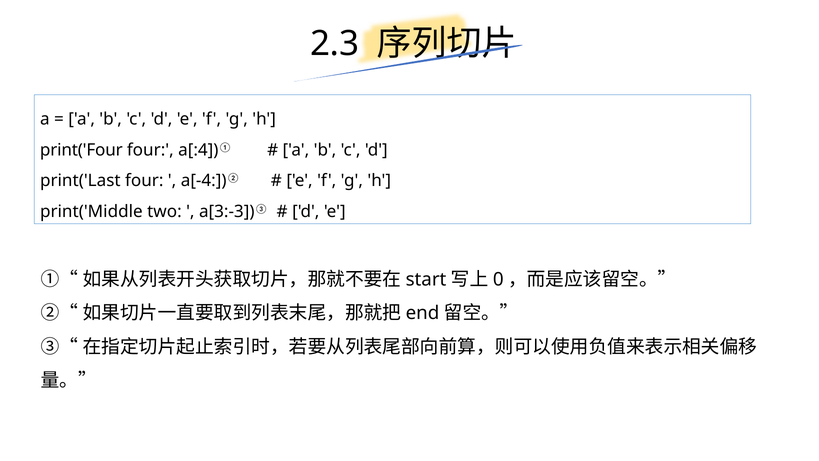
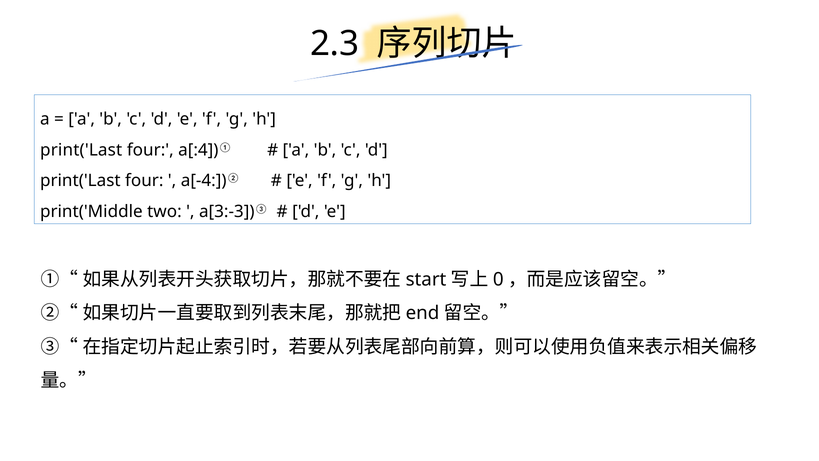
print('Four at (81, 150): print('Four -> print('Last
